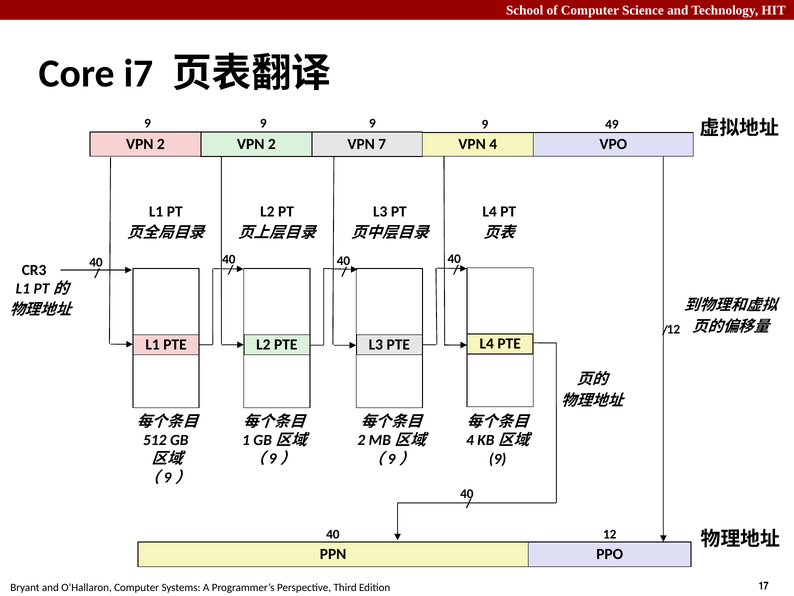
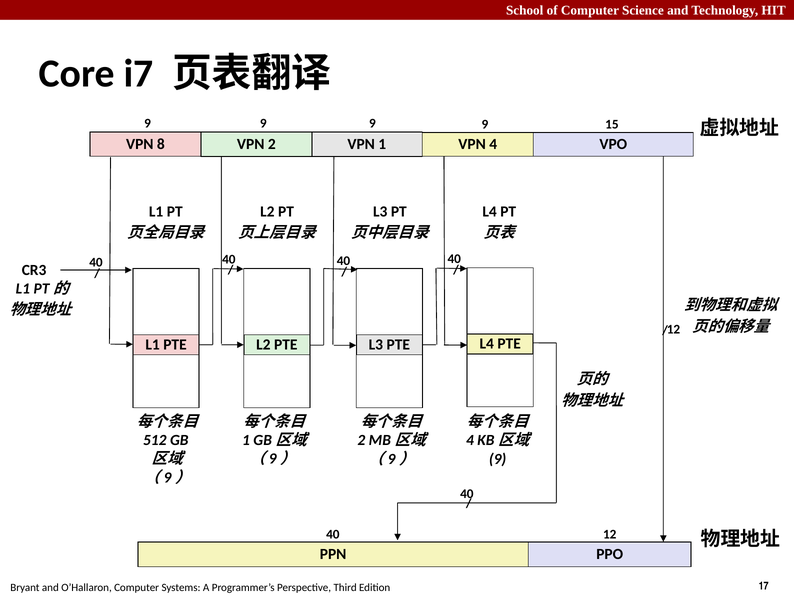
49: 49 -> 15
2 at (161, 144): 2 -> 8
VPN 7: 7 -> 1
